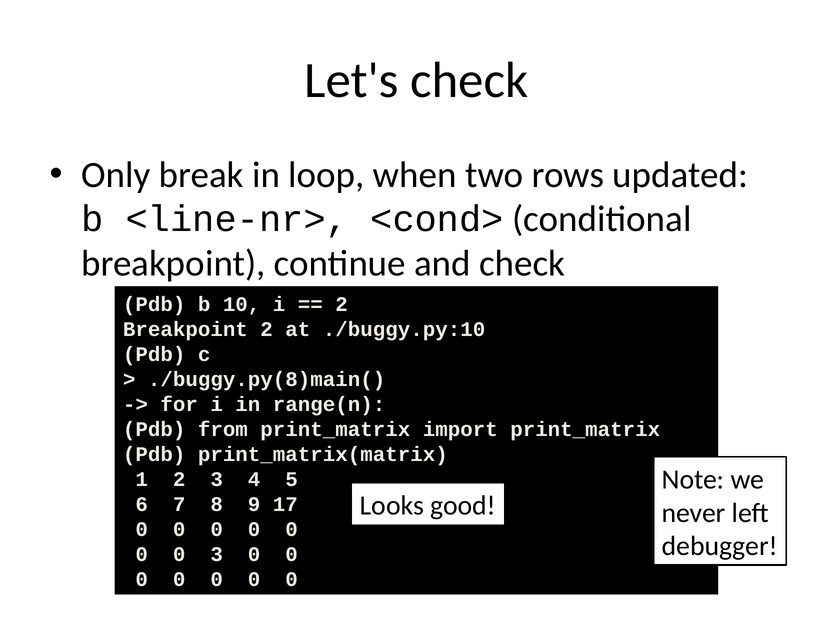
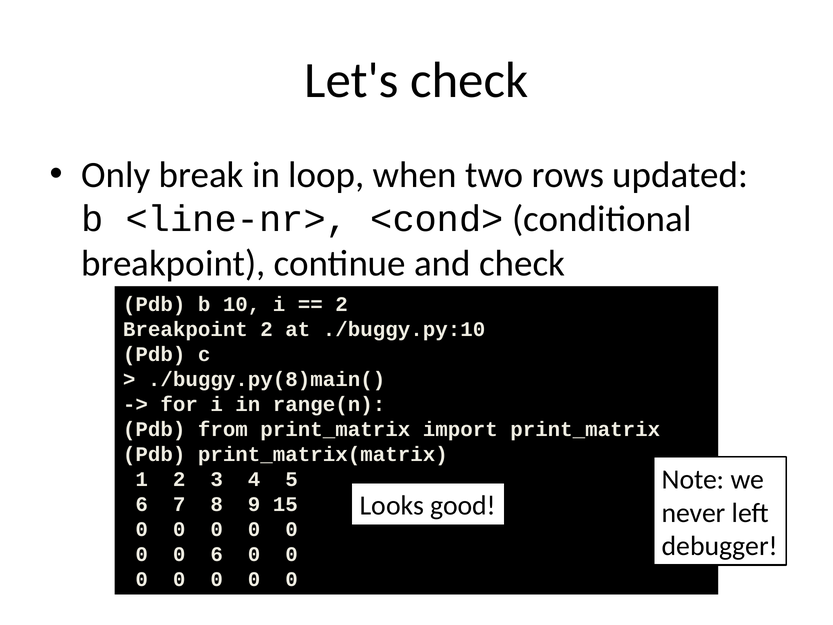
17: 17 -> 15
0 3: 3 -> 6
